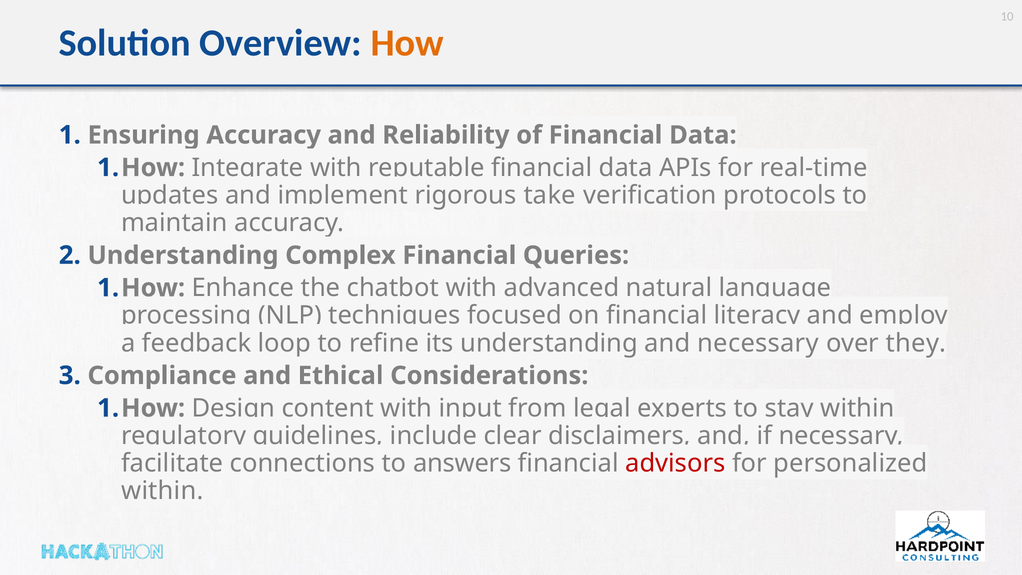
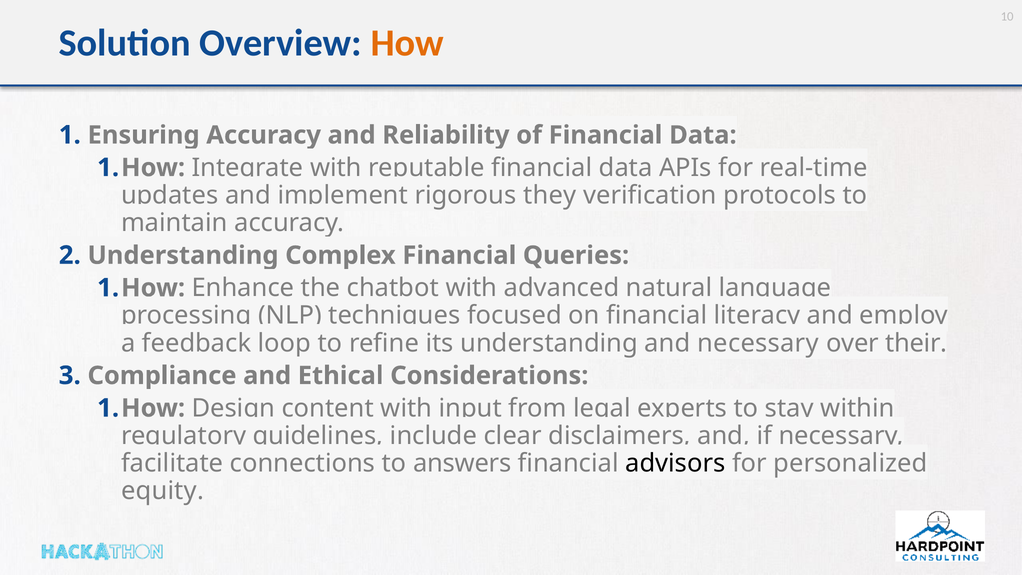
take: take -> they
they: they -> their
advisors colour: red -> black
within at (162, 491): within -> equity
